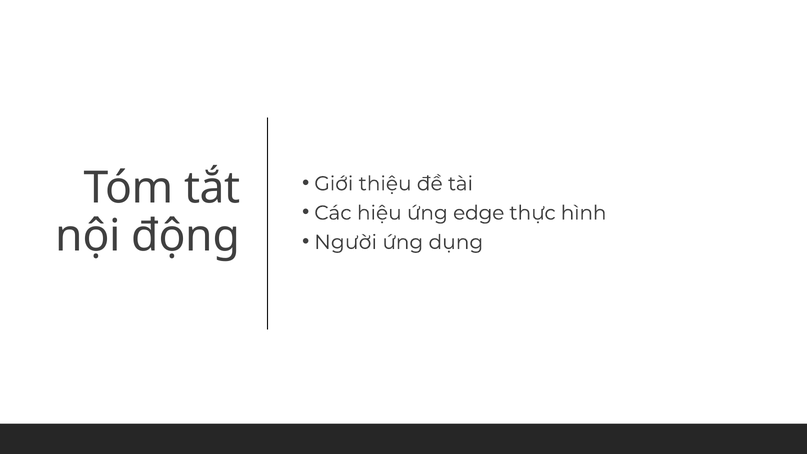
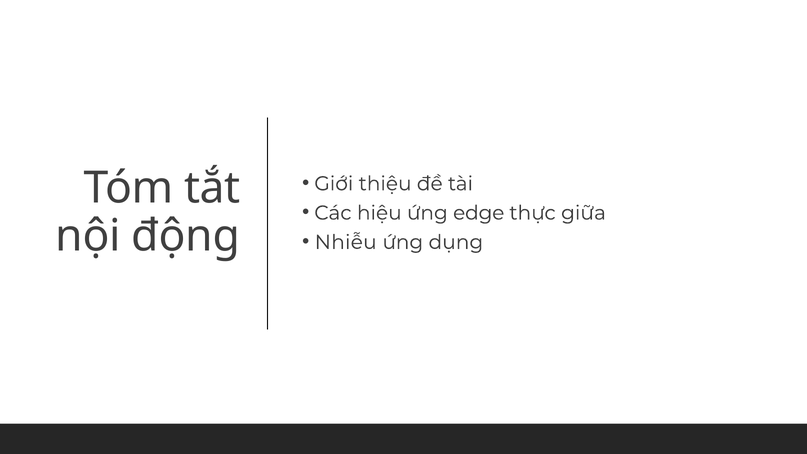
hình: hình -> giữa
Người: Người -> Nhiễu
